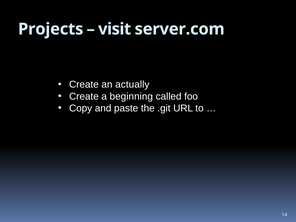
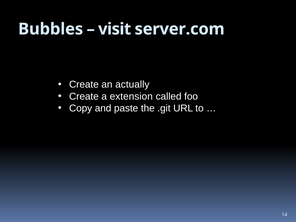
Projects: Projects -> Bubbles
beginning: beginning -> extension
